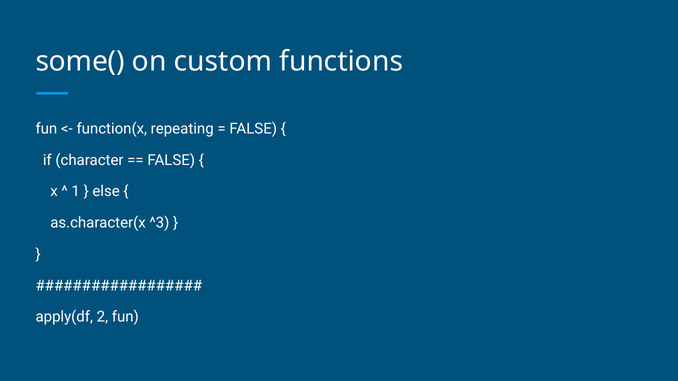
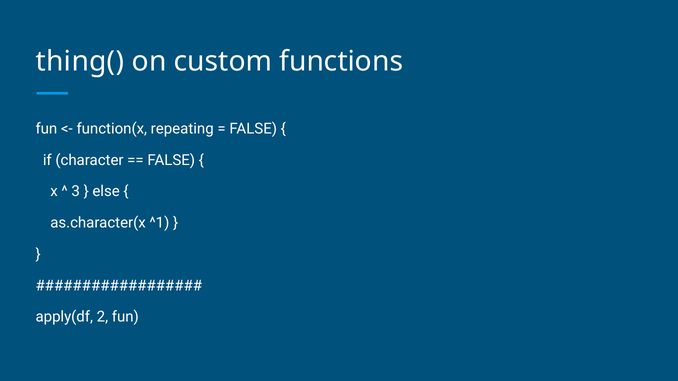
some(: some( -> thing(
1: 1 -> 3
^3: ^3 -> ^1
